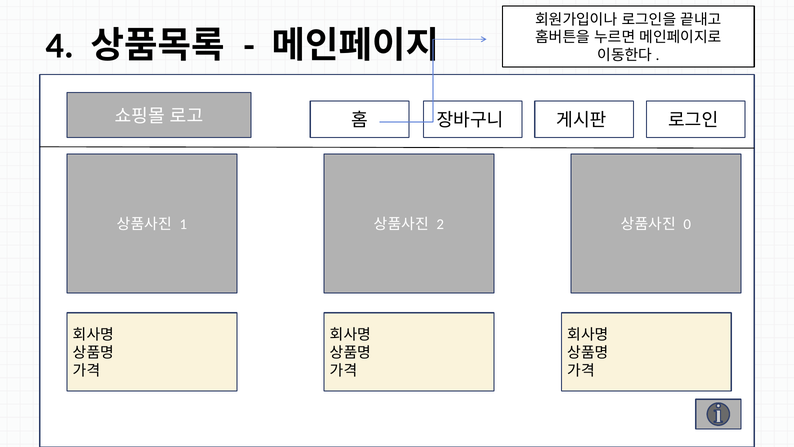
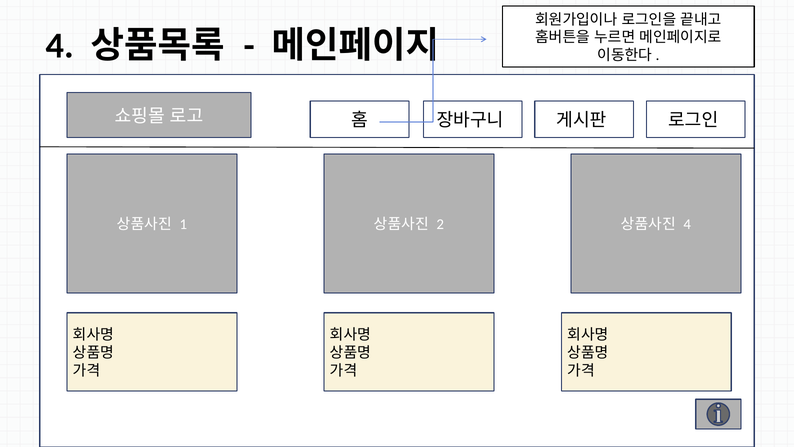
0 at (687, 224): 0 -> 4
